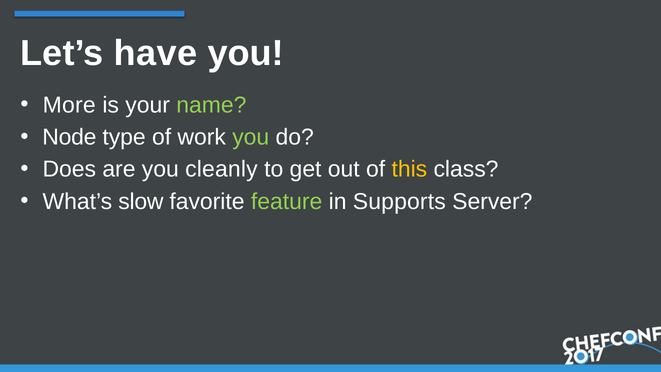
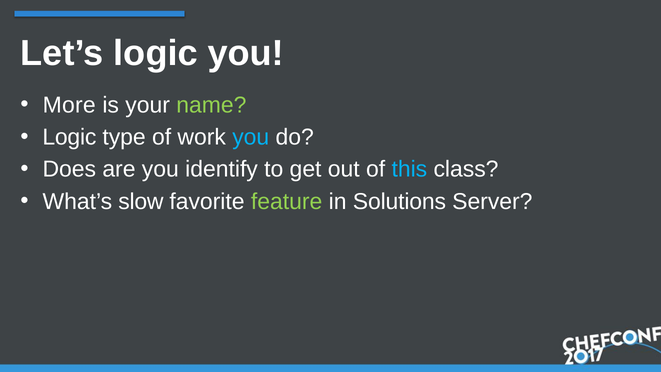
Let’s have: have -> logic
Node at (69, 137): Node -> Logic
you at (251, 137) colour: light green -> light blue
cleanly: cleanly -> identify
this colour: yellow -> light blue
Supports: Supports -> Solutions
